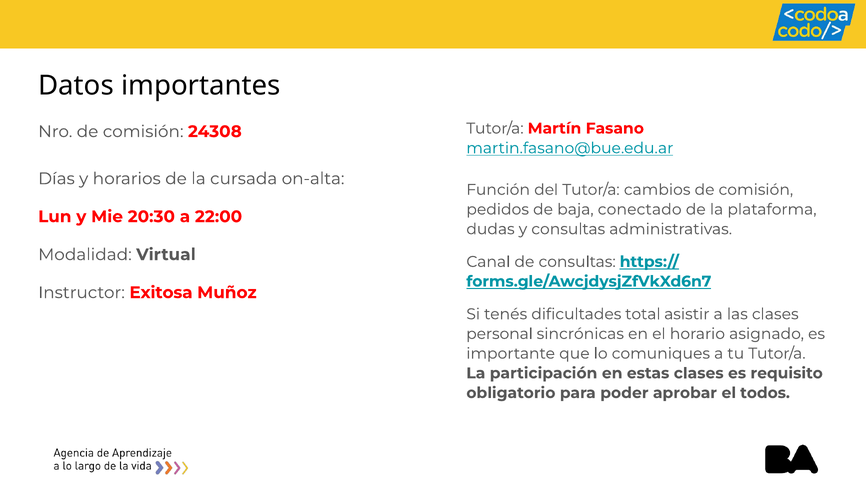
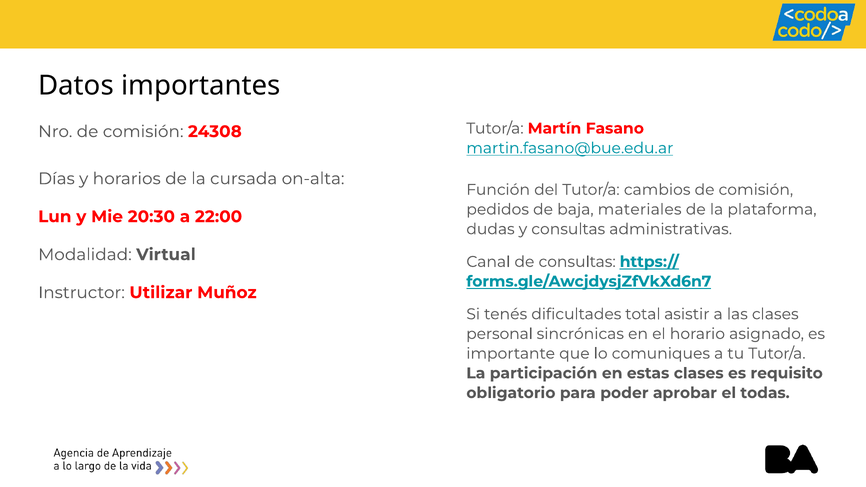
conectado: conectado -> materiales
Exitosa: Exitosa -> Utilizar
todos: todos -> todas
